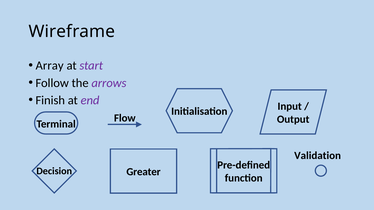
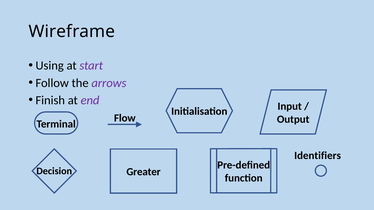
Array: Array -> Using
Validation: Validation -> Identifiers
